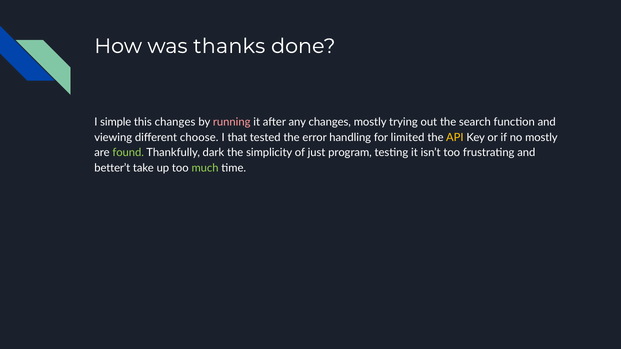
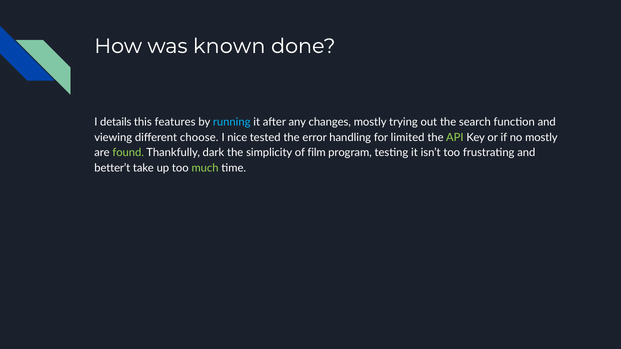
thanks: thanks -> known
simple: simple -> details
this changes: changes -> features
running colour: pink -> light blue
that: that -> nice
API colour: yellow -> light green
just: just -> film
